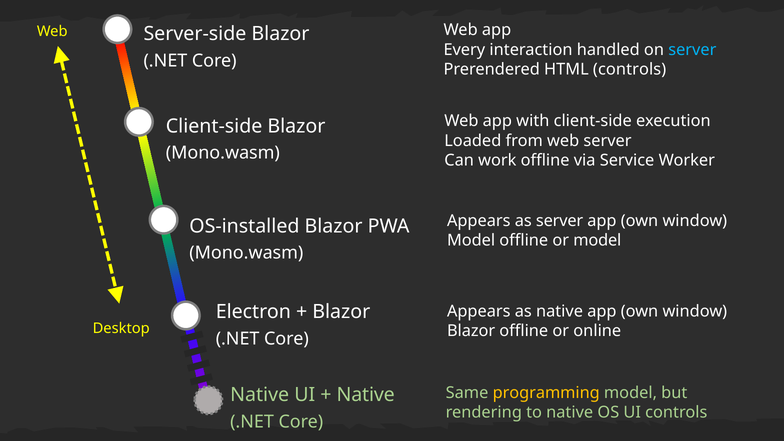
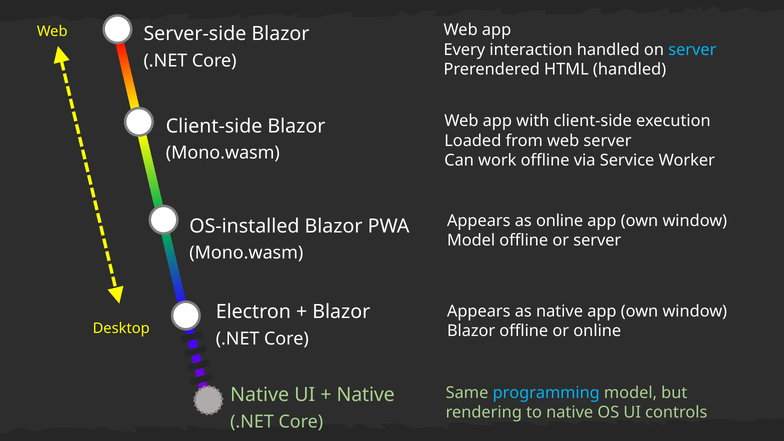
HTML controls: controls -> handled
as server: server -> online
or model: model -> server
programming colour: yellow -> light blue
